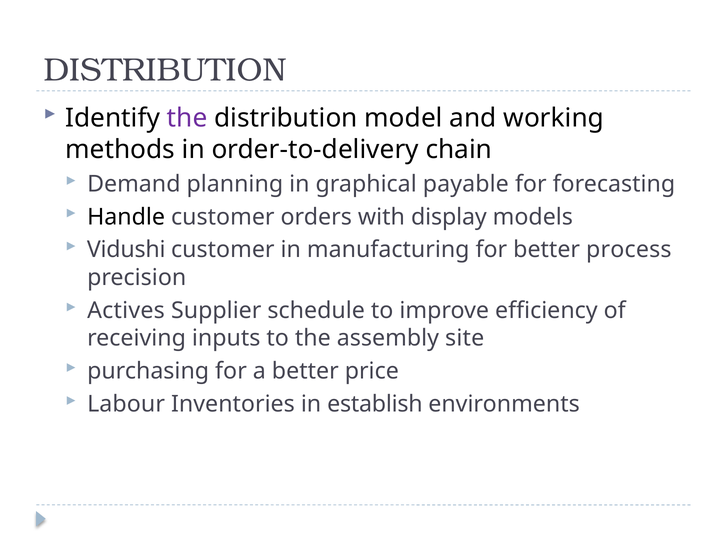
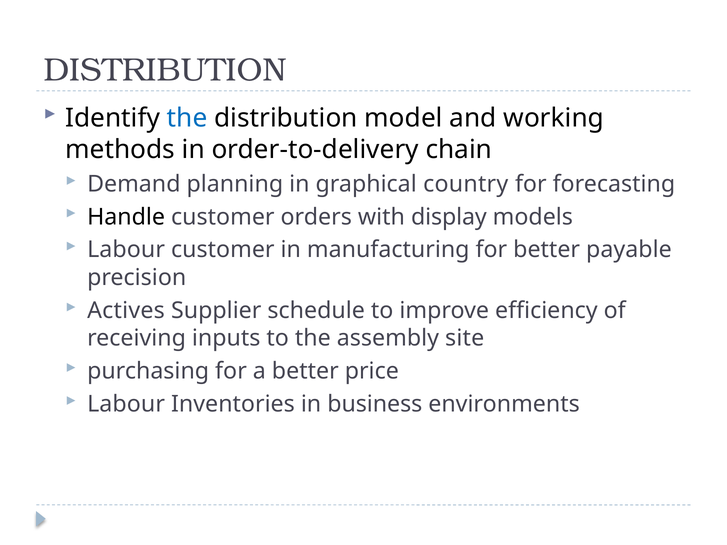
the at (187, 118) colour: purple -> blue
payable: payable -> country
Vidushi at (126, 250): Vidushi -> Labour
process: process -> payable
establish: establish -> business
